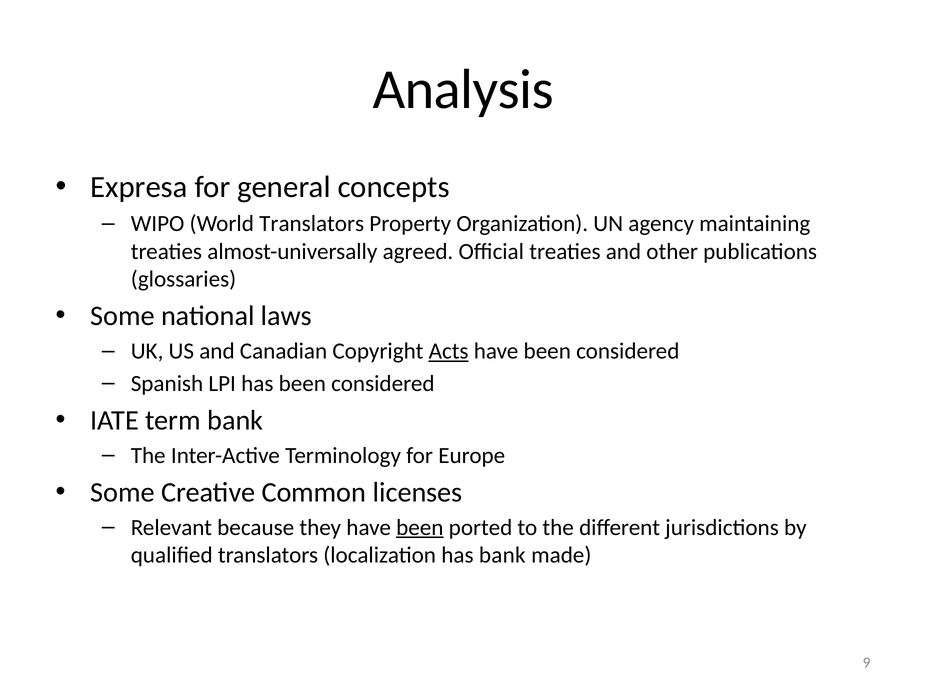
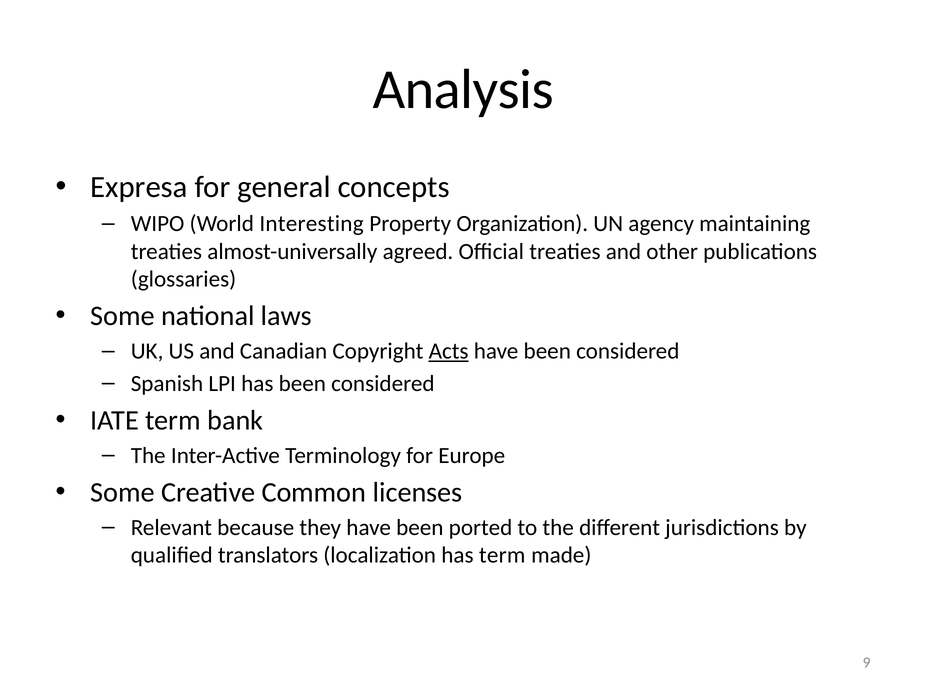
World Translators: Translators -> Interesting
been at (420, 528) underline: present -> none
has bank: bank -> term
